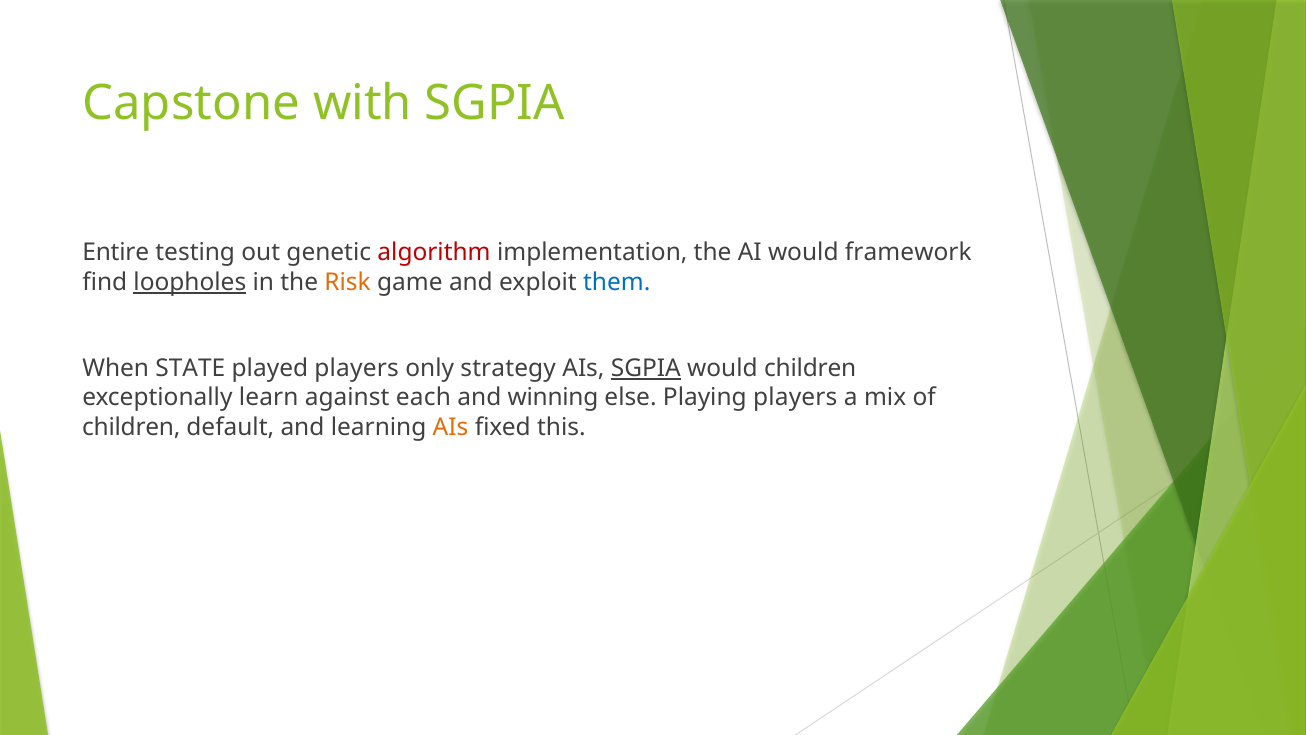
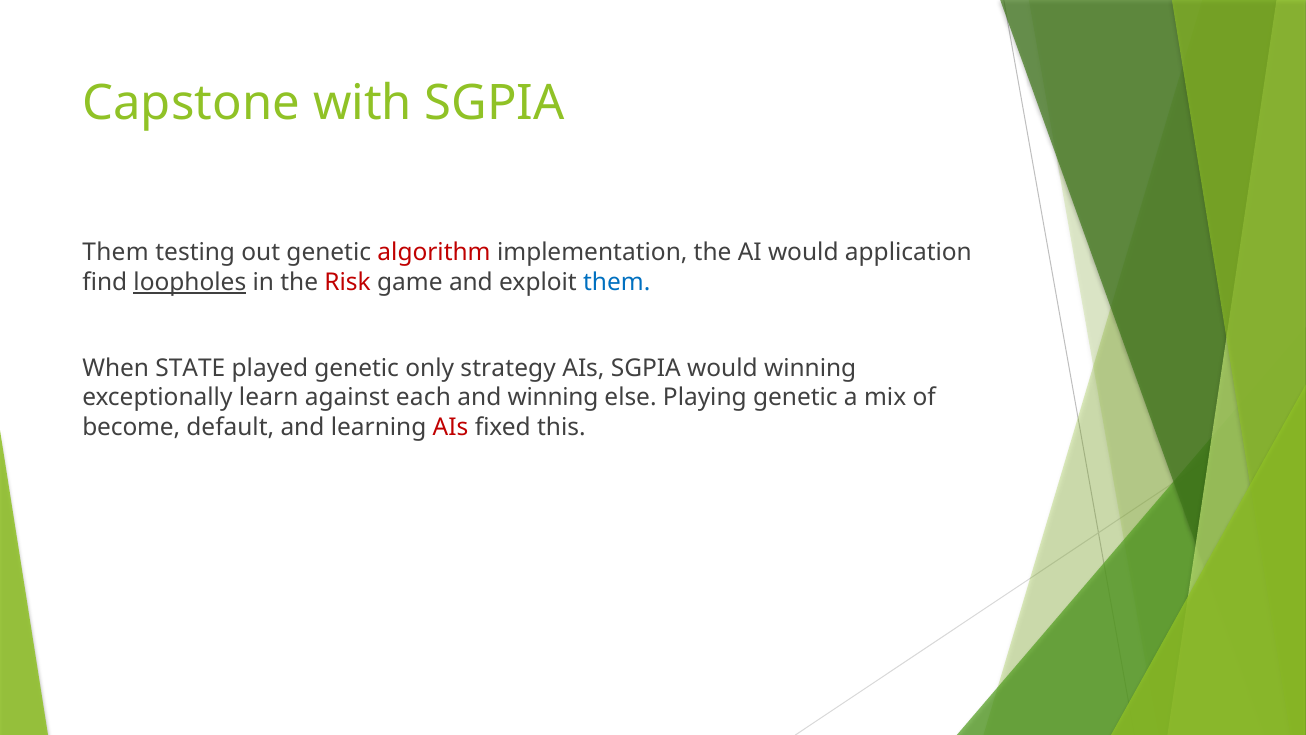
Entire at (116, 253): Entire -> Them
framework: framework -> application
Risk colour: orange -> red
played players: players -> genetic
SGPIA at (646, 368) underline: present -> none
would children: children -> winning
Playing players: players -> genetic
children at (131, 427): children -> become
AIs at (451, 427) colour: orange -> red
